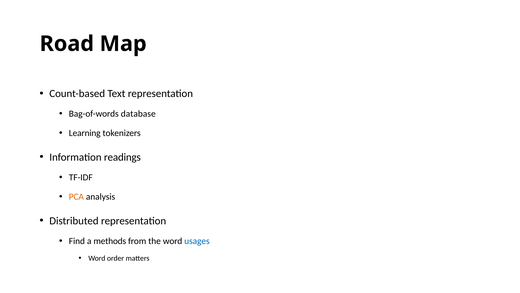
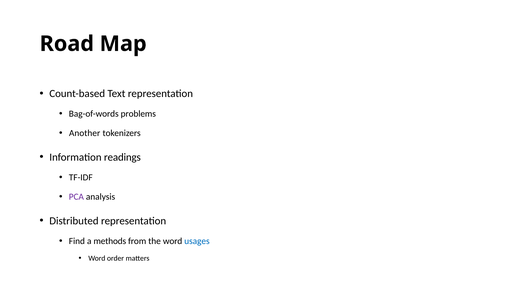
database: database -> problems
Learning: Learning -> Another
PCA colour: orange -> purple
